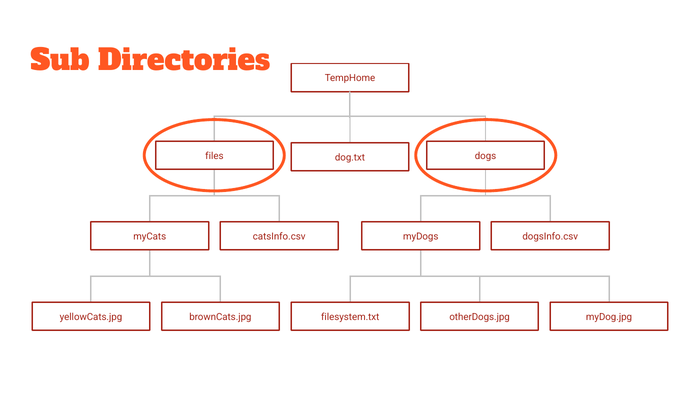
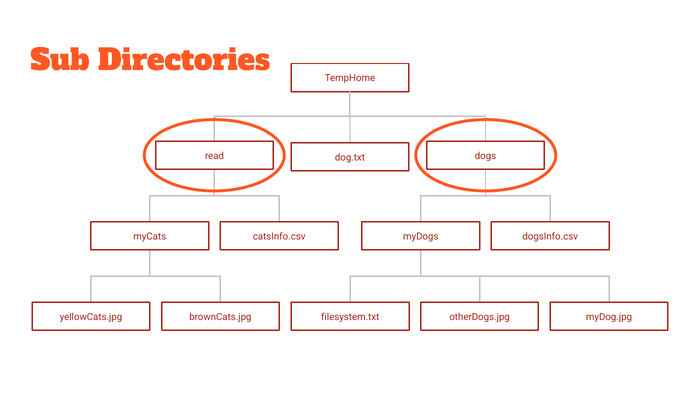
files: files -> read
